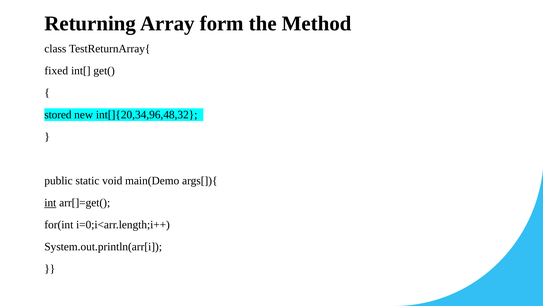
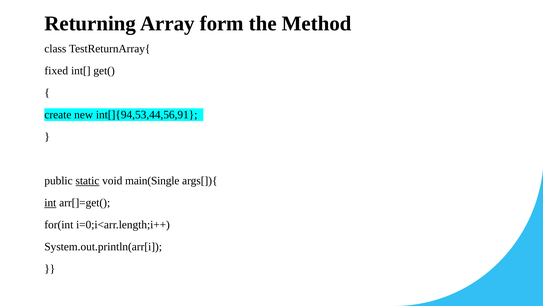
stored: stored -> create
int[]{20,34,96,48,32: int[]{20,34,96,48,32 -> int[]{94,53,44,56,91
static underline: none -> present
main(Demo: main(Demo -> main(Single
